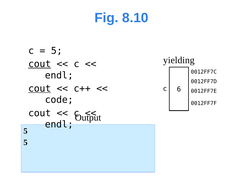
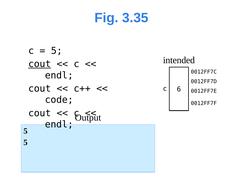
8.10: 8.10 -> 3.35
yielding: yielding -> intended
cout at (40, 89) underline: present -> none
